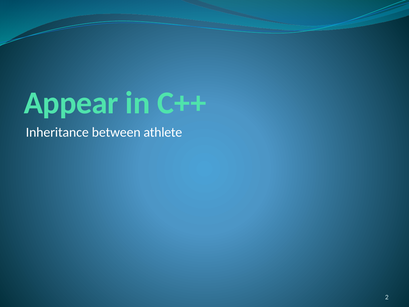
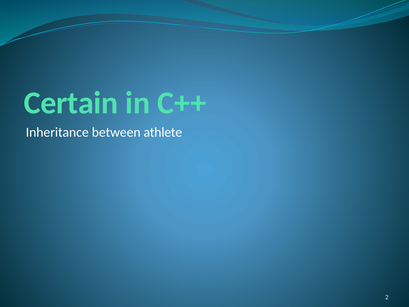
Appear: Appear -> Certain
